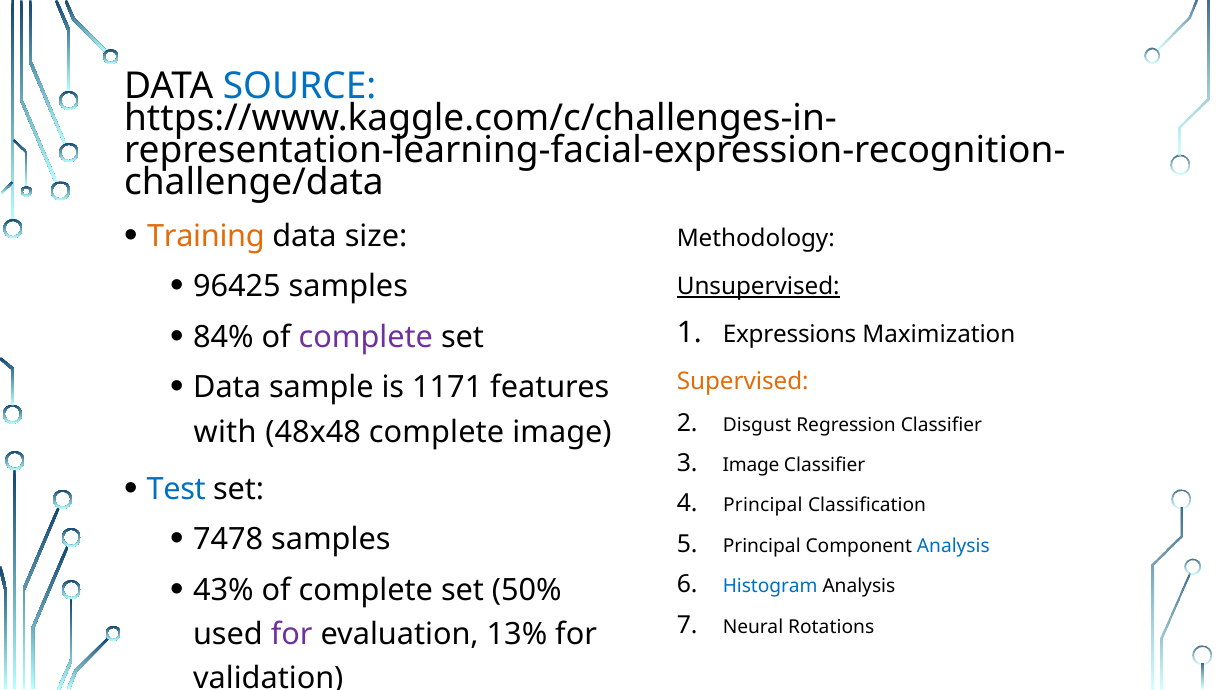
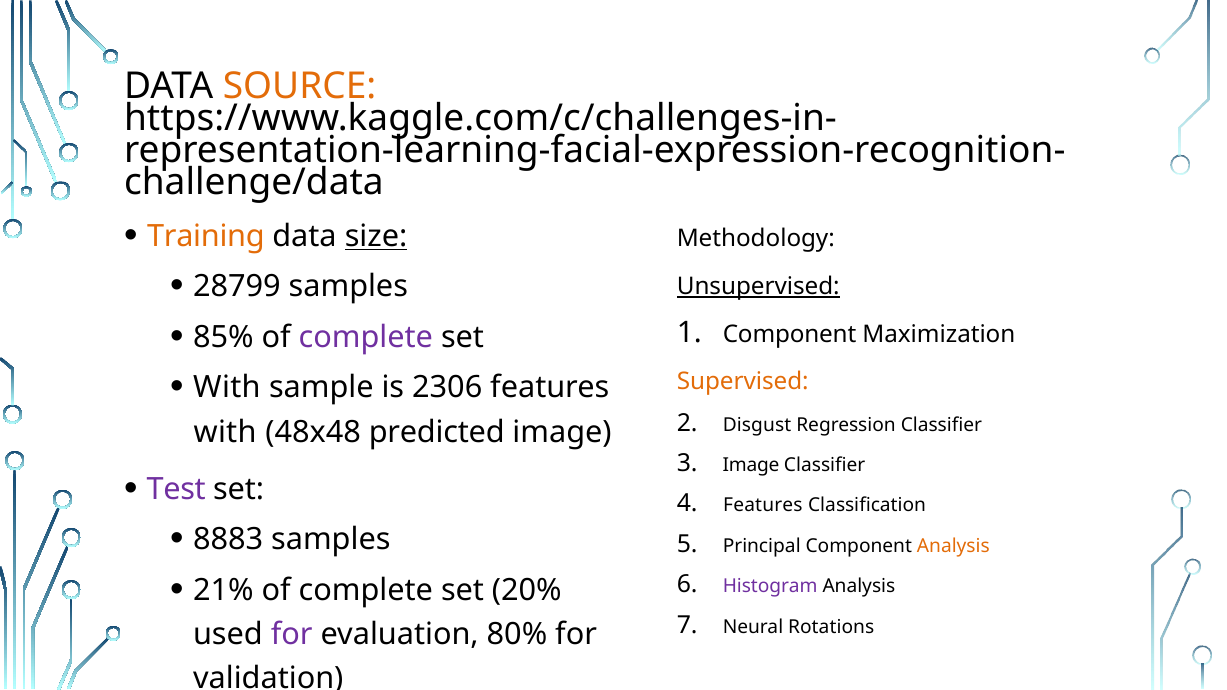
SOURCE colour: blue -> orange
size underline: none -> present
96425: 96425 -> 28799
84%: 84% -> 85%
Expressions at (790, 334): Expressions -> Component
Data at (227, 388): Data -> With
1171: 1171 -> 2306
48x48 complete: complete -> predicted
Test colour: blue -> purple
Principal at (763, 506): Principal -> Features
7478: 7478 -> 8883
Analysis at (953, 546) colour: blue -> orange
43%: 43% -> 21%
50%: 50% -> 20%
Histogram colour: blue -> purple
13%: 13% -> 80%
